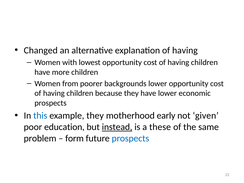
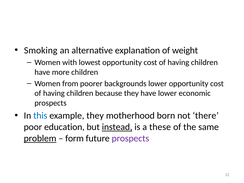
Changed: Changed -> Smoking
explanation of having: having -> weight
early: early -> born
given: given -> there
problem underline: none -> present
prospects at (130, 138) colour: blue -> purple
